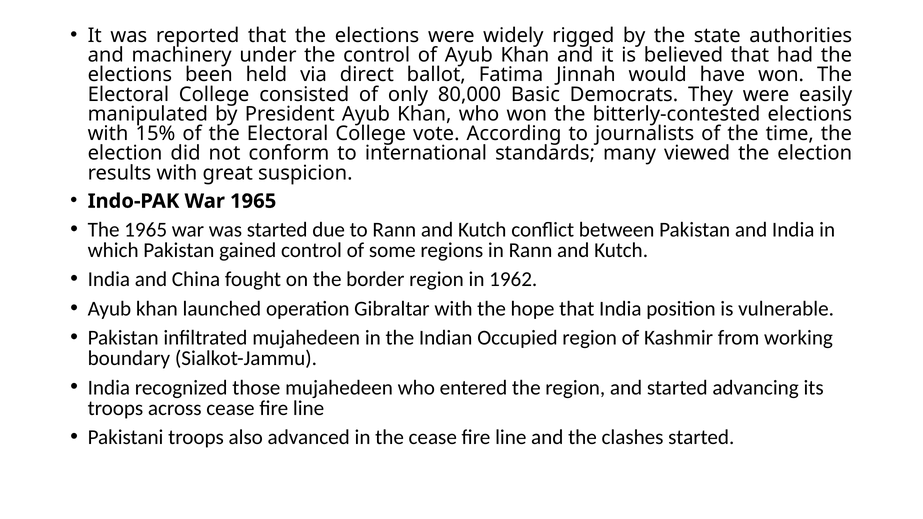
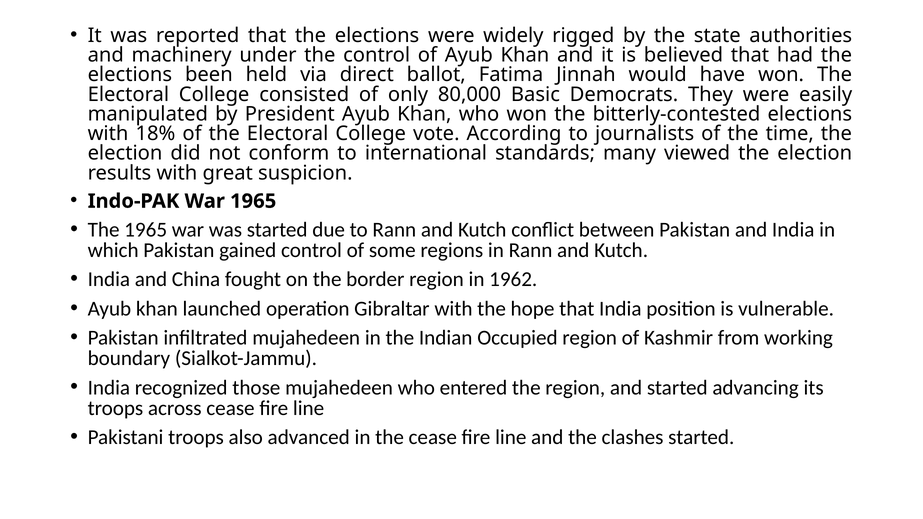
15%: 15% -> 18%
